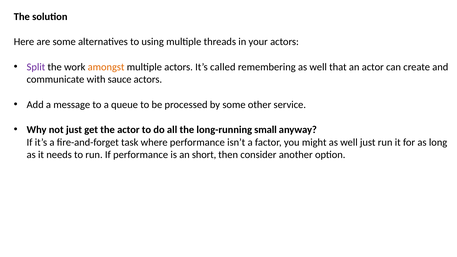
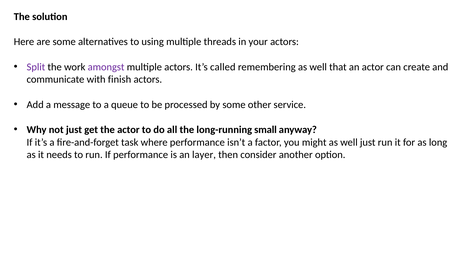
amongst colour: orange -> purple
sauce: sauce -> finish
short: short -> layer
